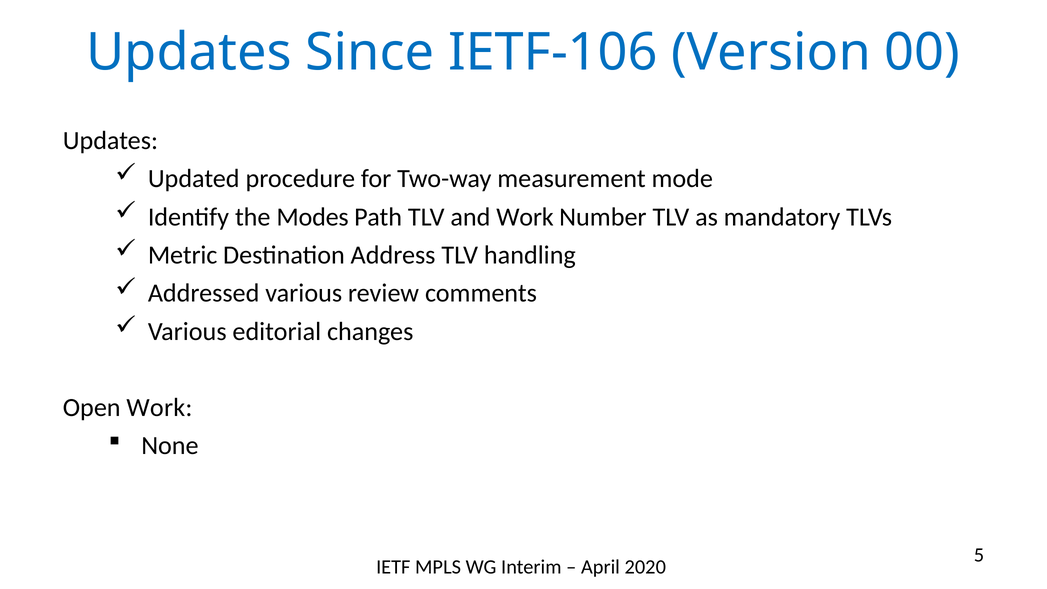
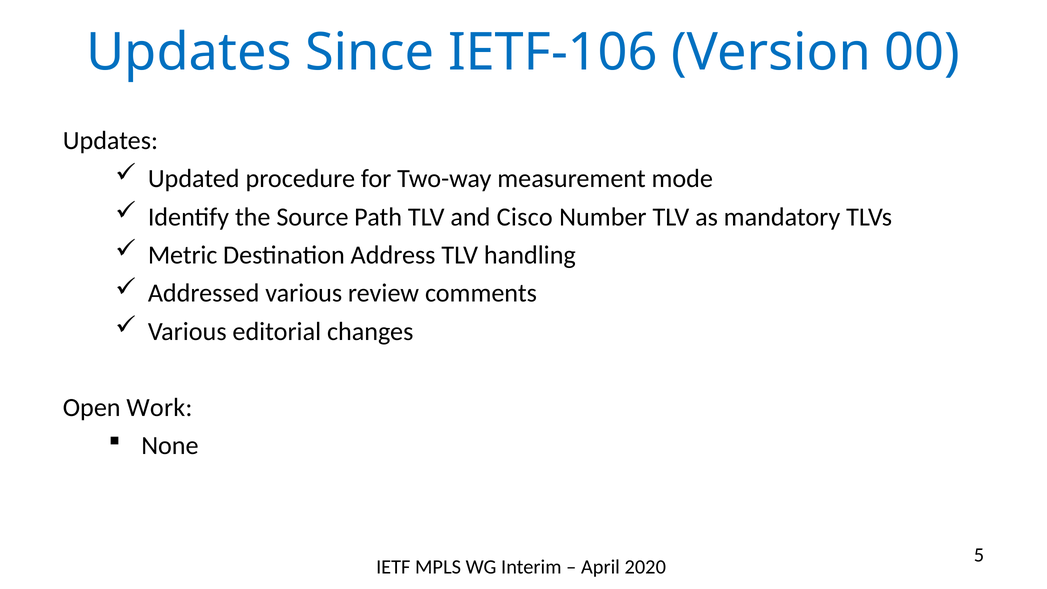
Modes: Modes -> Source
and Work: Work -> Cisco
